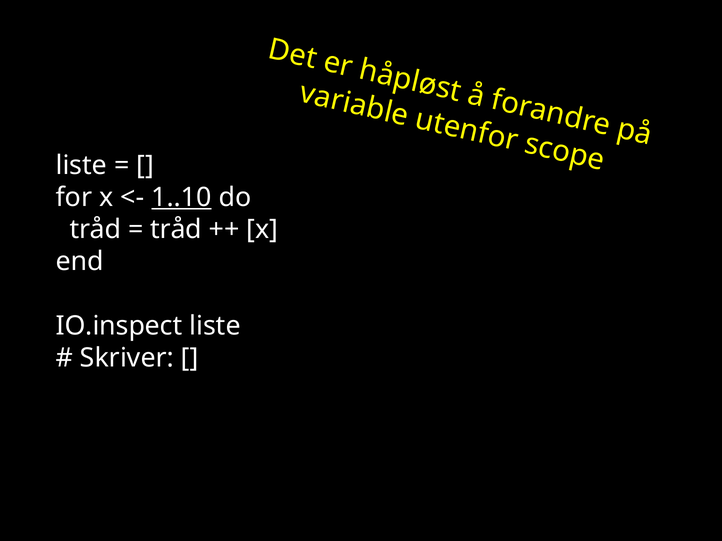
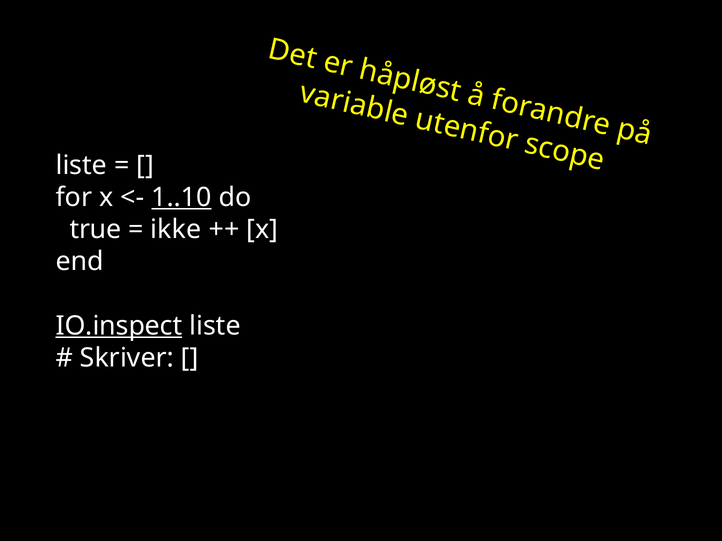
tråd at (95, 230): tråd -> true
tråd at (176, 230): tråd -> ikke
IO.inspect underline: none -> present
